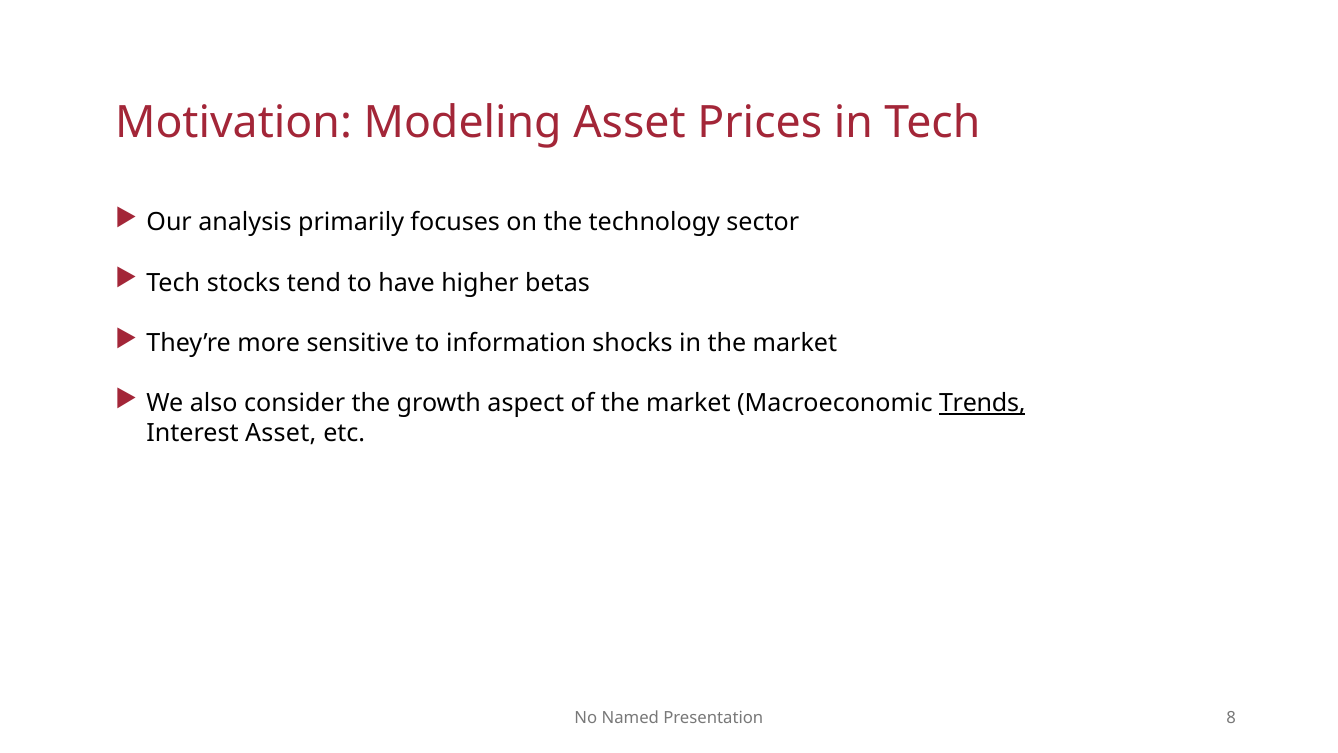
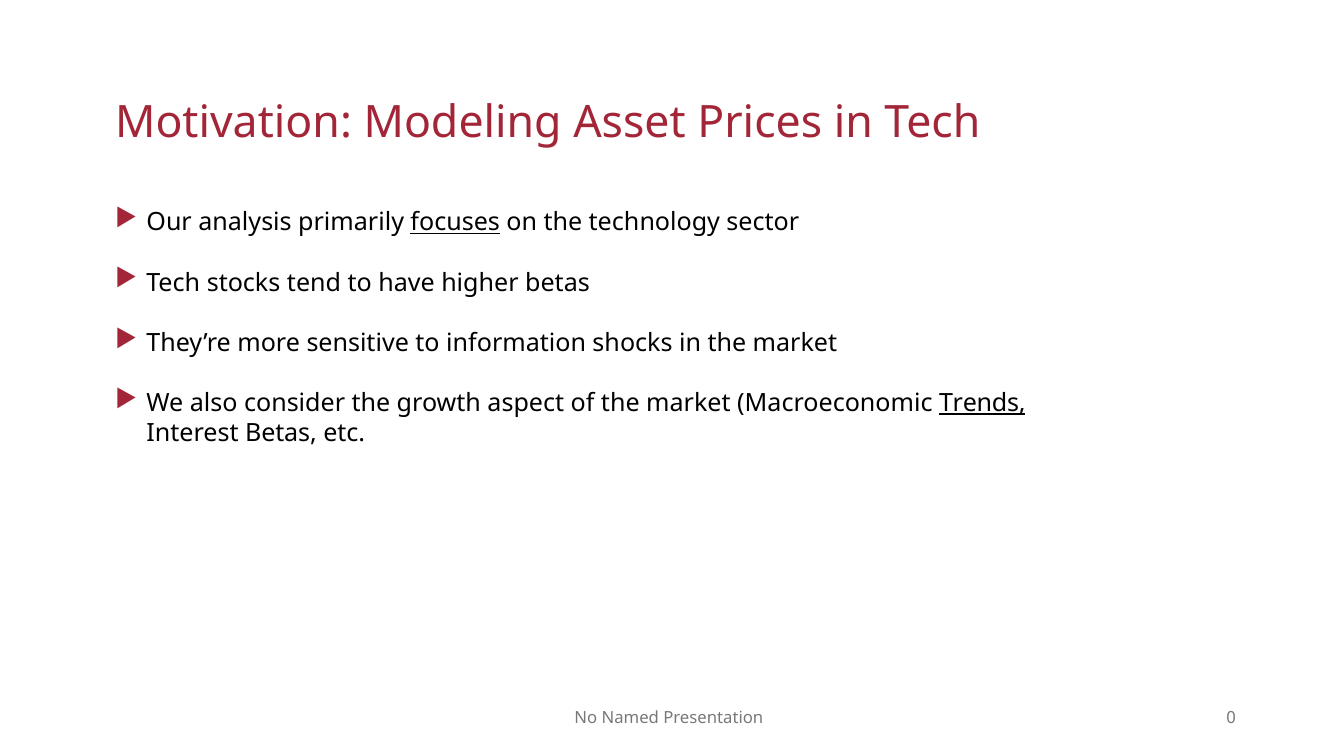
focuses underline: none -> present
Interest Asset: Asset -> Betas
8: 8 -> 0
